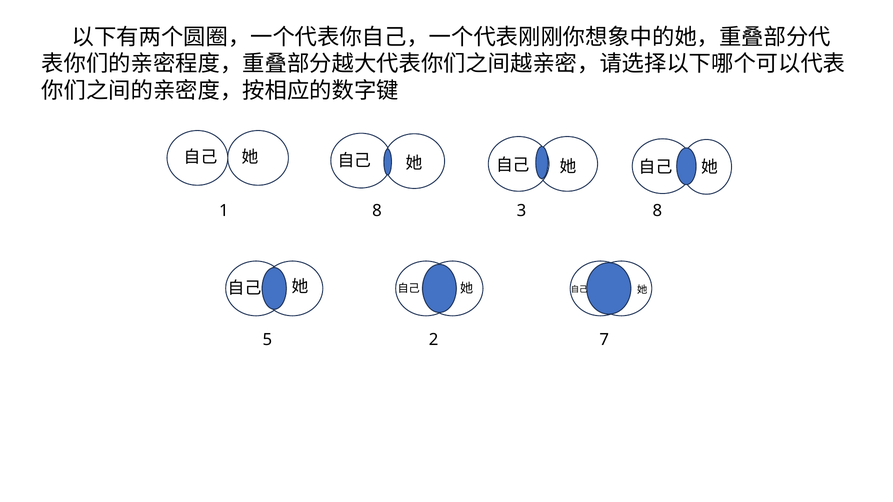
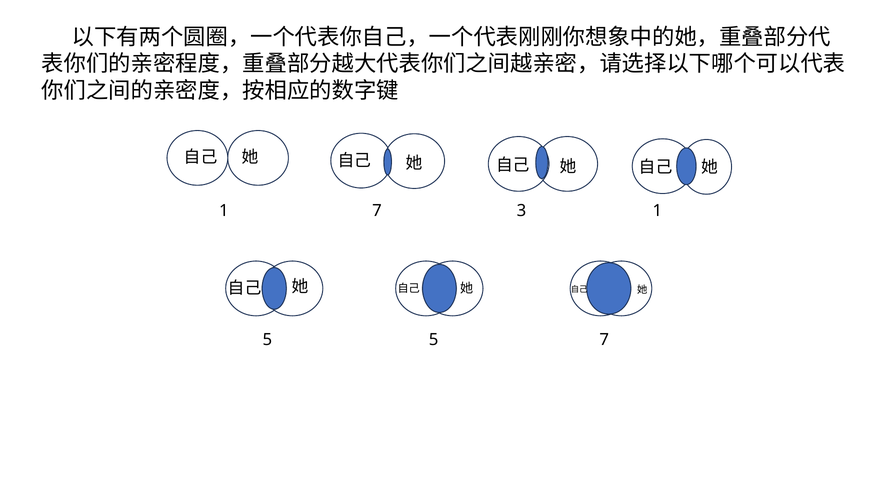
1 8: 8 -> 7
3 8: 8 -> 1
5 2: 2 -> 5
